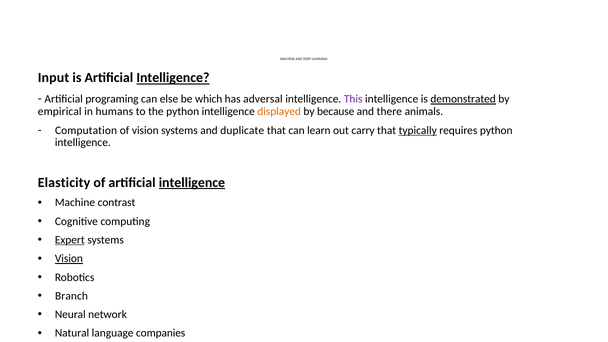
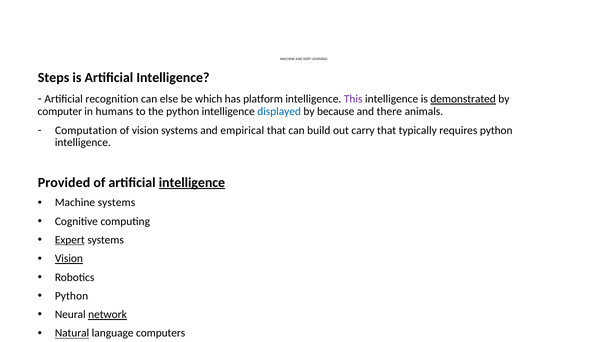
Input: Input -> Steps
Intelligence at (173, 78) underline: present -> none
programing: programing -> recognition
adversal: adversal -> platform
empirical: empirical -> computer
displayed colour: orange -> blue
duplicate: duplicate -> empirical
learn: learn -> build
typically underline: present -> none
Elasticity: Elasticity -> Provided
Machine contrast: contrast -> systems
Branch at (71, 296): Branch -> Python
network underline: none -> present
Natural underline: none -> present
companies: companies -> computers
